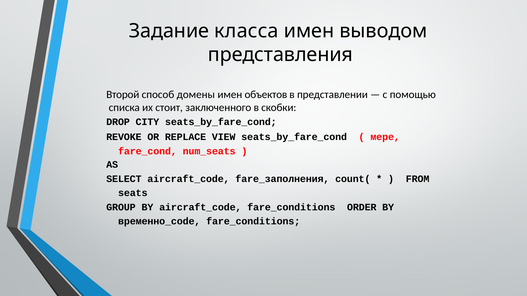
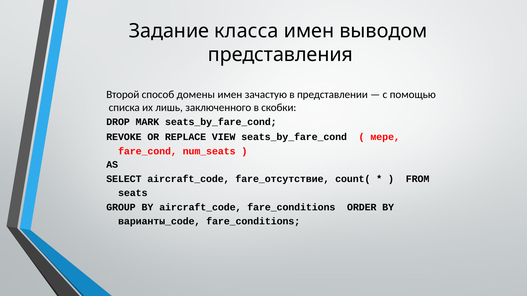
объектов: объектов -> зачастую
стоит: стоит -> лишь
CITY: CITY -> MARK
fare_заполнения: fare_заполнения -> fare_отсутствие
временно_code: временно_code -> варианты_code
